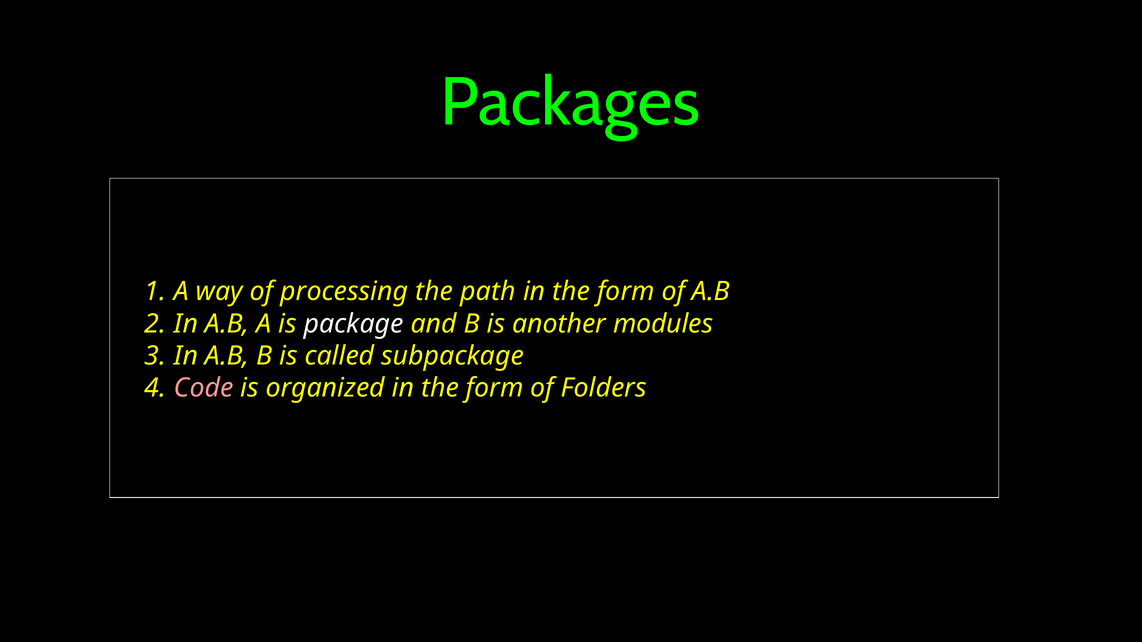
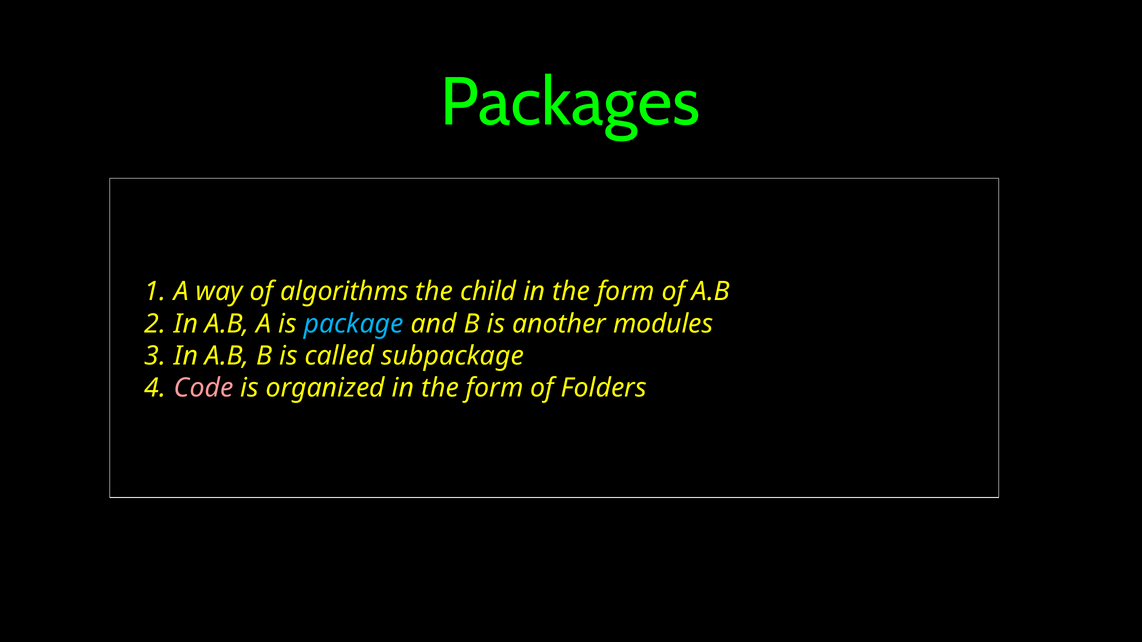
processing: processing -> algorithms
path: path -> child
package colour: white -> light blue
